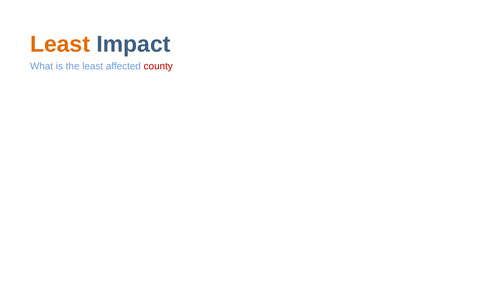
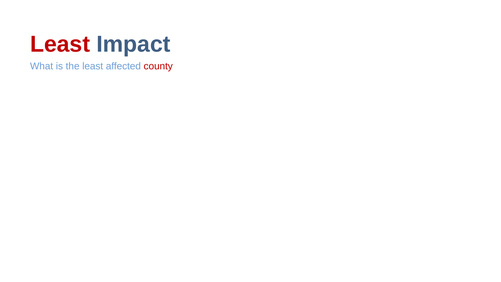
Least at (60, 44) colour: orange -> red
